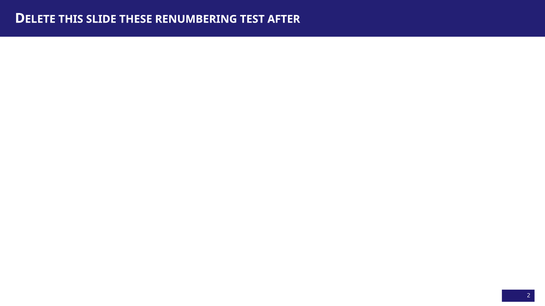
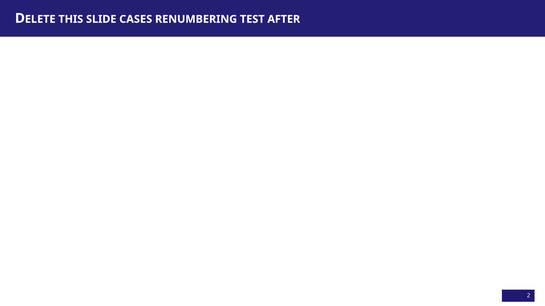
THESE: THESE -> CASES
